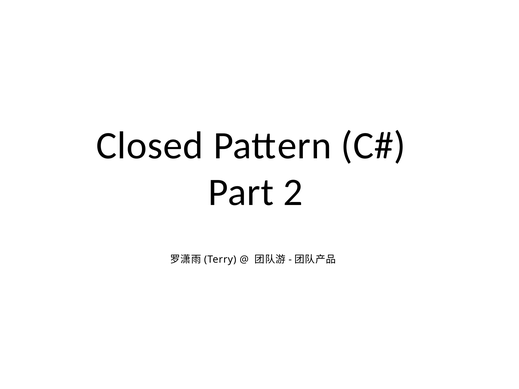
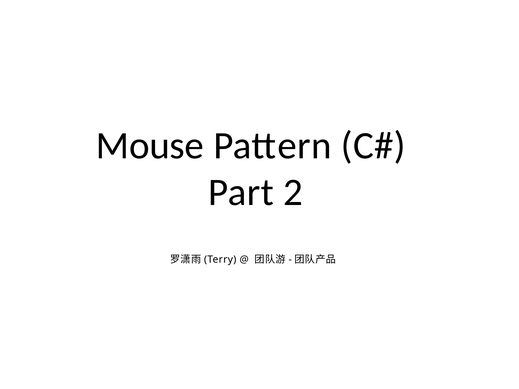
Closed: Closed -> Mouse
